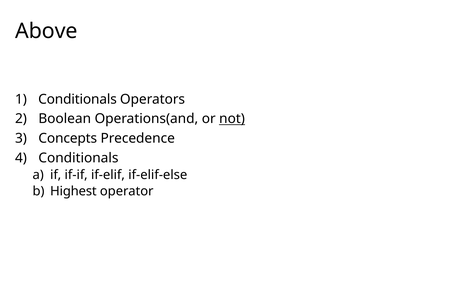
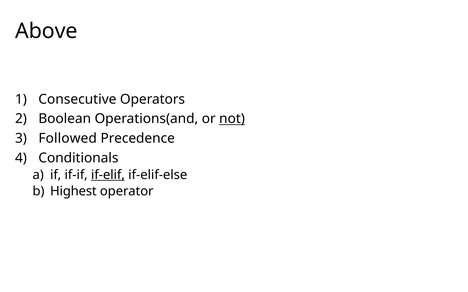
Conditionals at (78, 99): Conditionals -> Consecutive
Concepts: Concepts -> Followed
if-elif underline: none -> present
